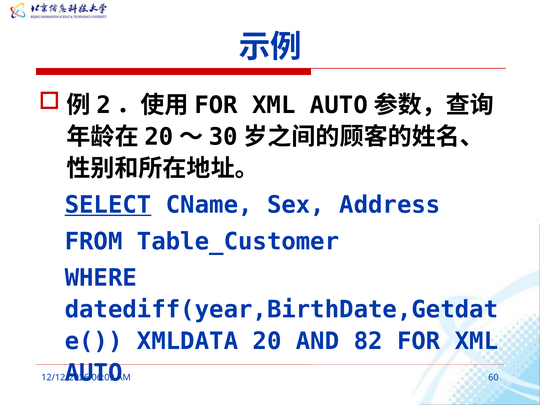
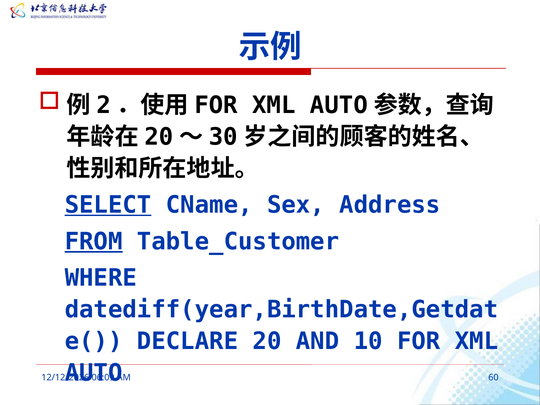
FROM underline: none -> present
XMLDATA: XMLDATA -> DECLARE
82: 82 -> 10
